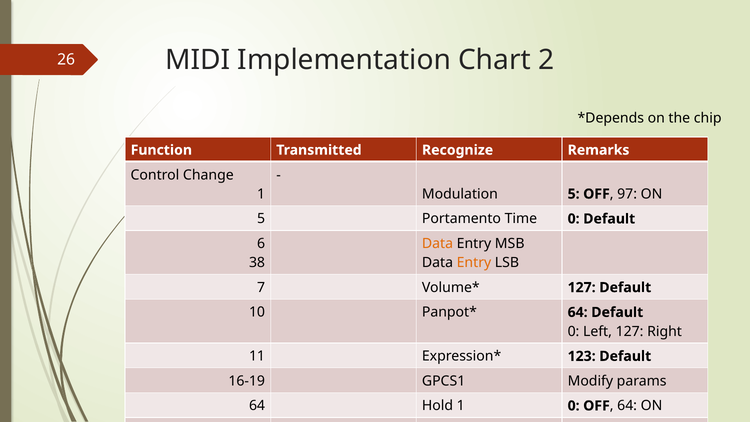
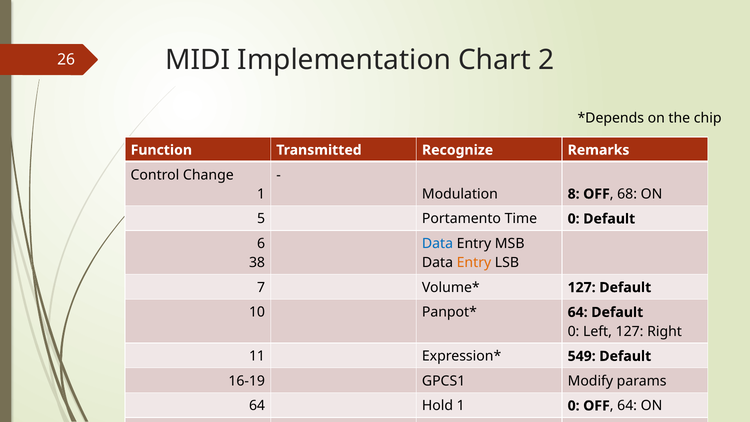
Modulation 5: 5 -> 8
97: 97 -> 68
Data at (437, 244) colour: orange -> blue
123: 123 -> 549
